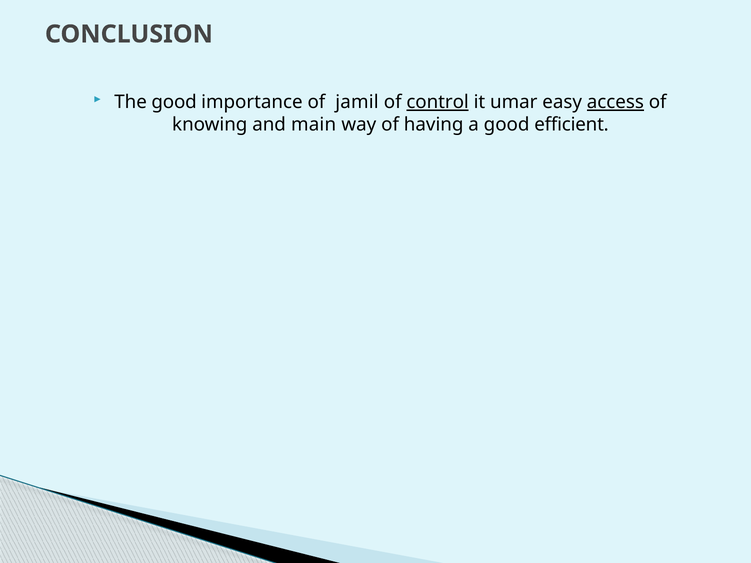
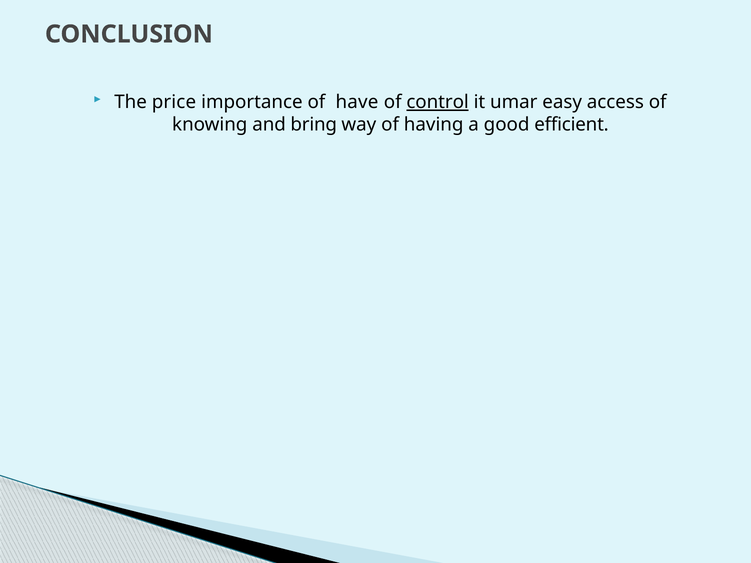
The good: good -> price
jamil: jamil -> have
access underline: present -> none
main: main -> bring
